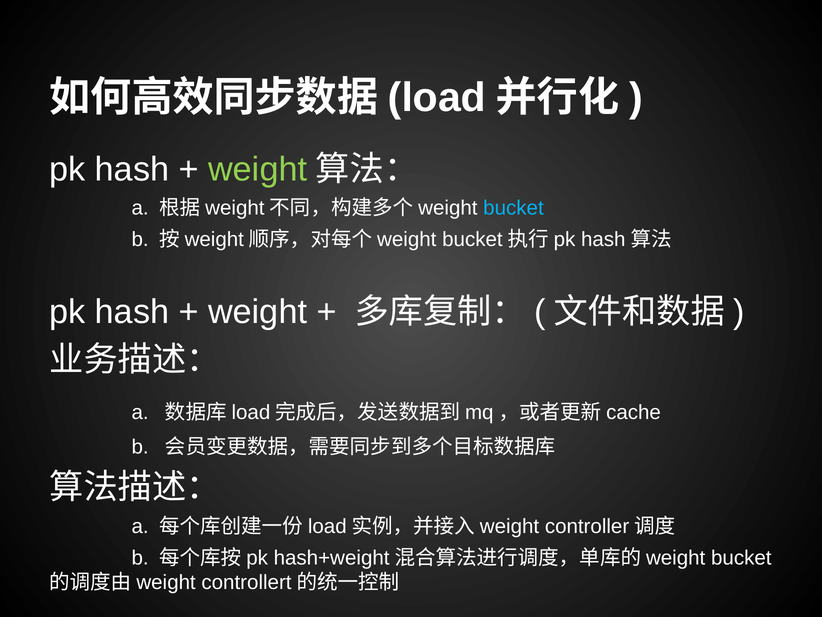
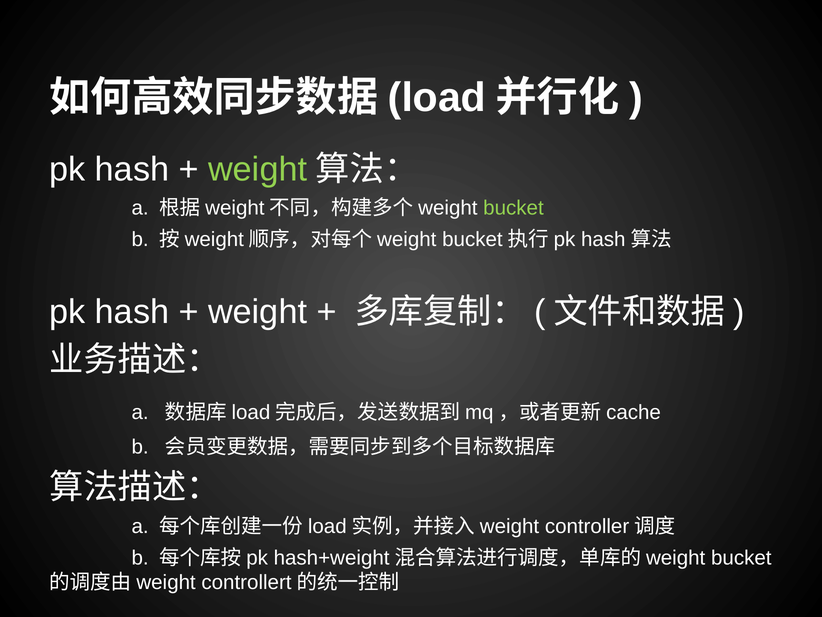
bucket at (513, 208) colour: light blue -> light green
